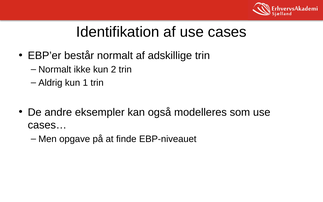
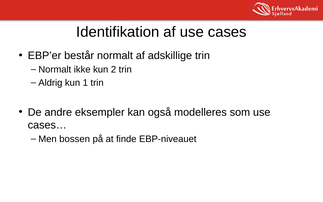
opgave: opgave -> bossen
